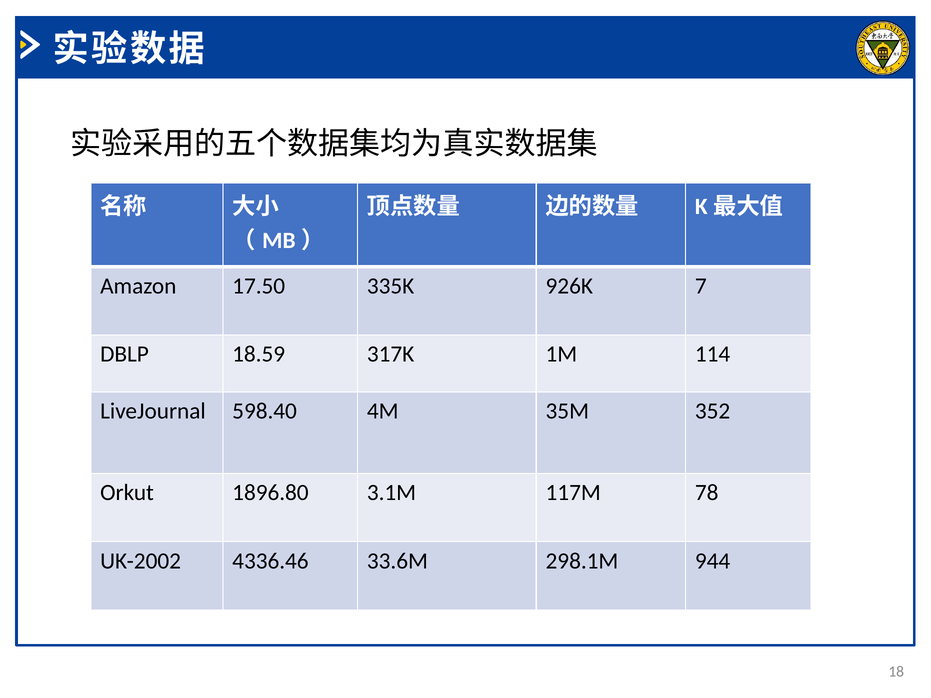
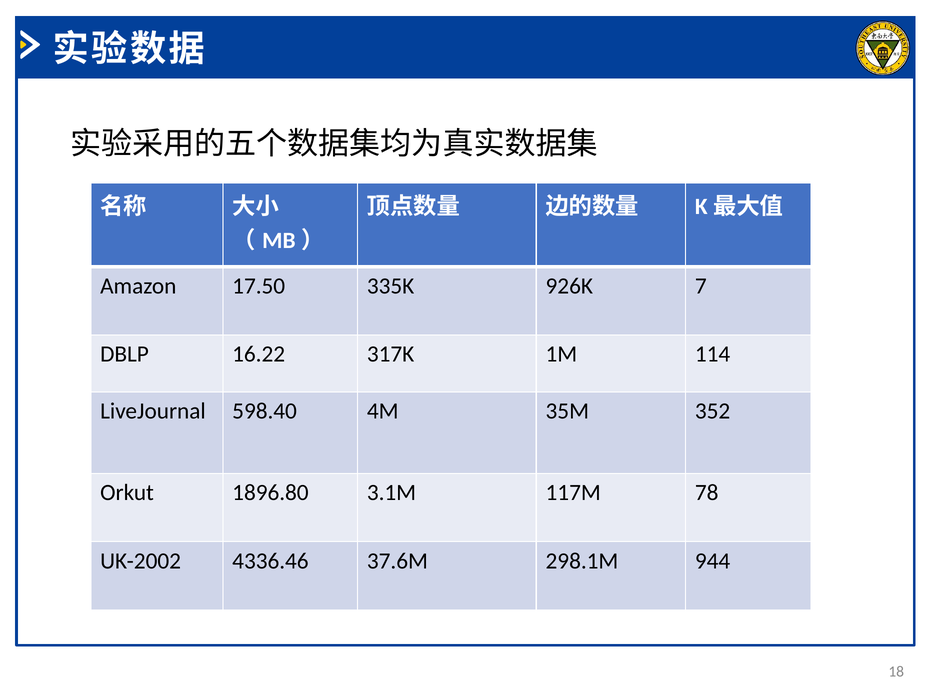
18.59: 18.59 -> 16.22
33.6M: 33.6M -> 37.6M
